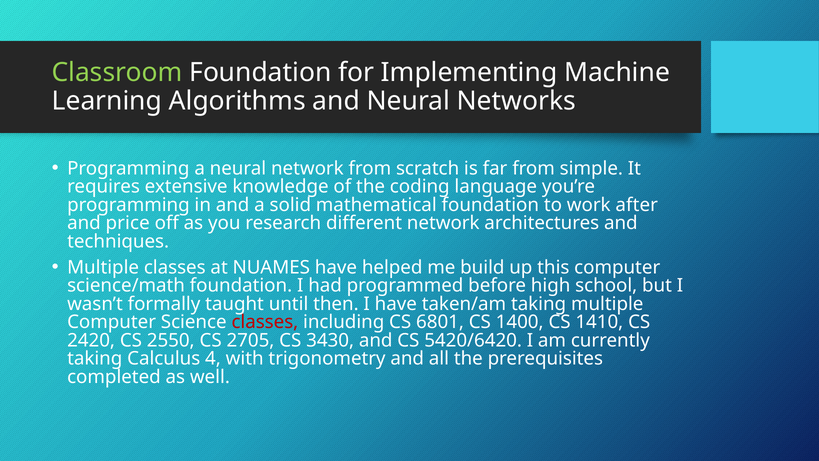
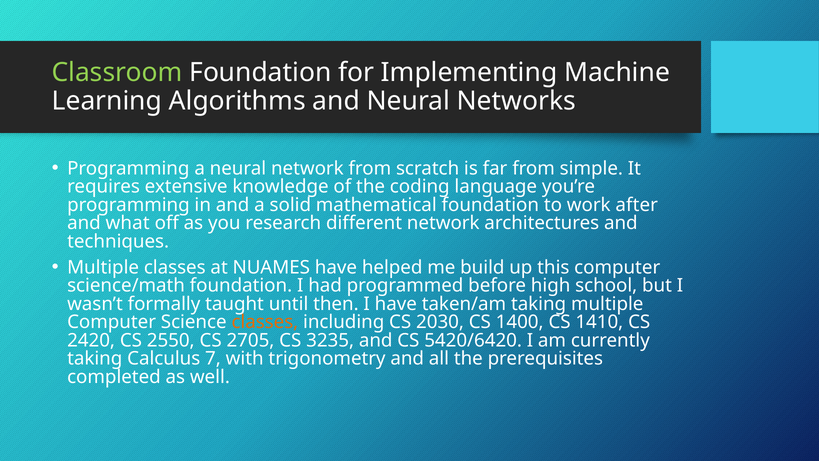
price: price -> what
classes at (265, 322) colour: red -> orange
6801: 6801 -> 2030
3430: 3430 -> 3235
4: 4 -> 7
